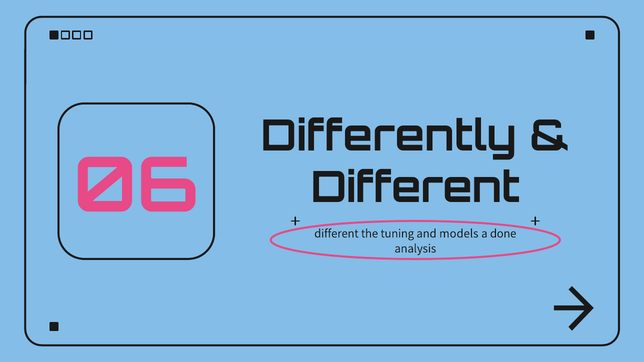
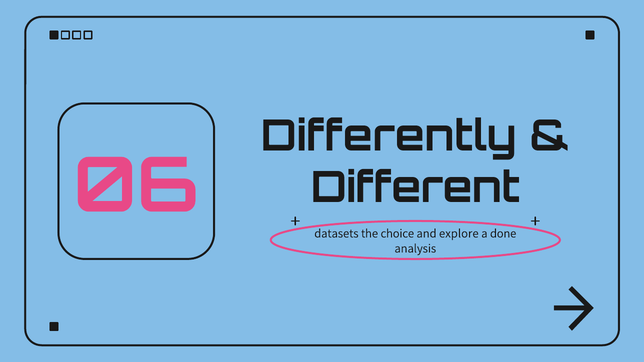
different at (336, 234): different -> datasets
tuning: tuning -> choice
models: models -> explore
